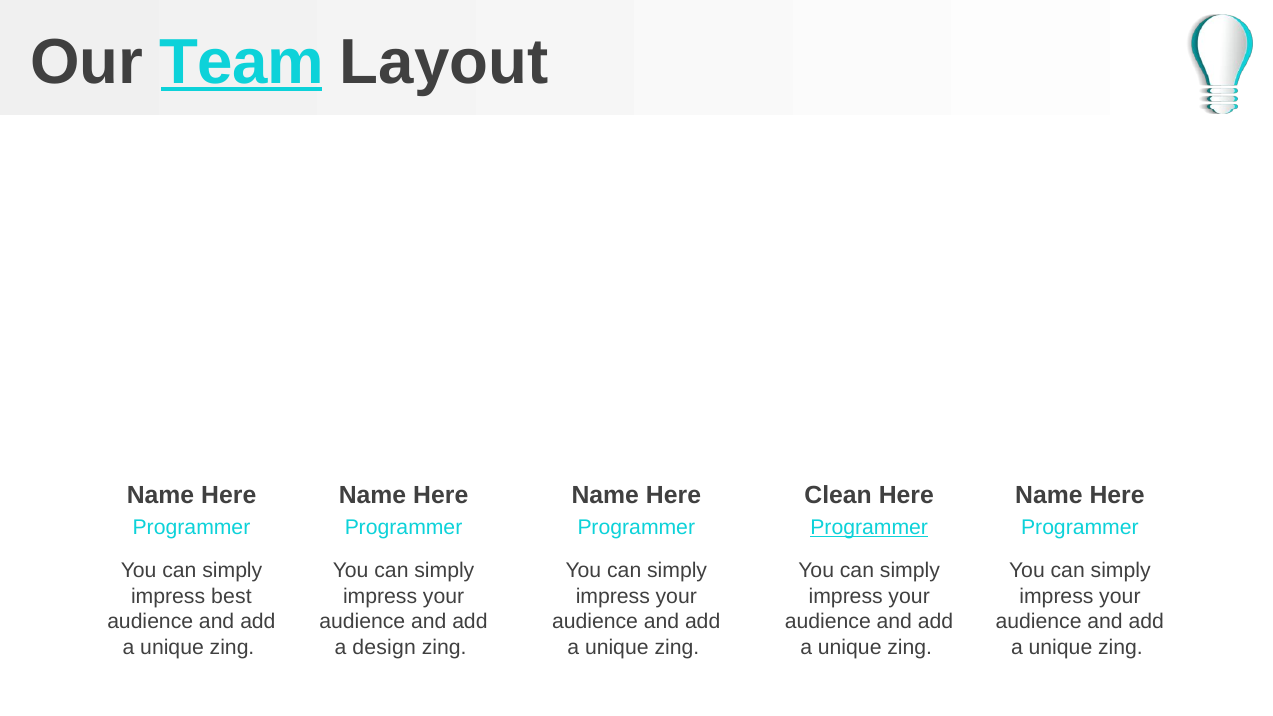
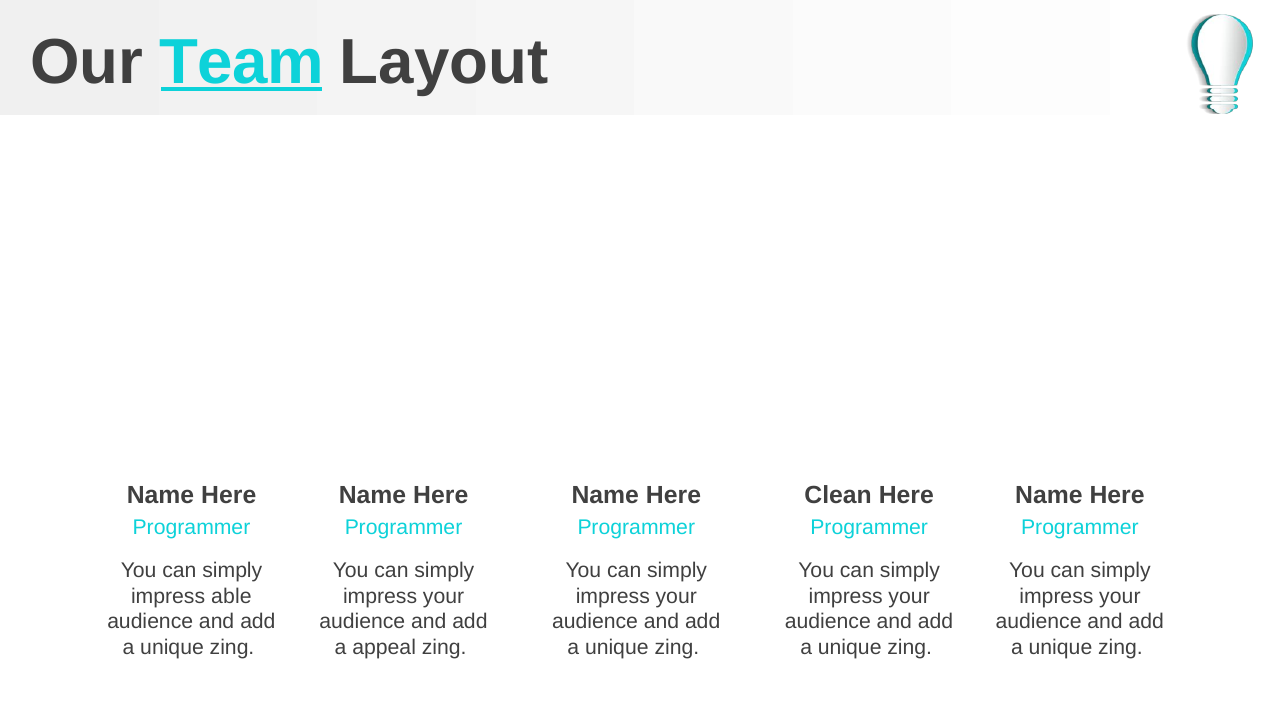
Programmer at (869, 527) underline: present -> none
best: best -> able
design: design -> appeal
